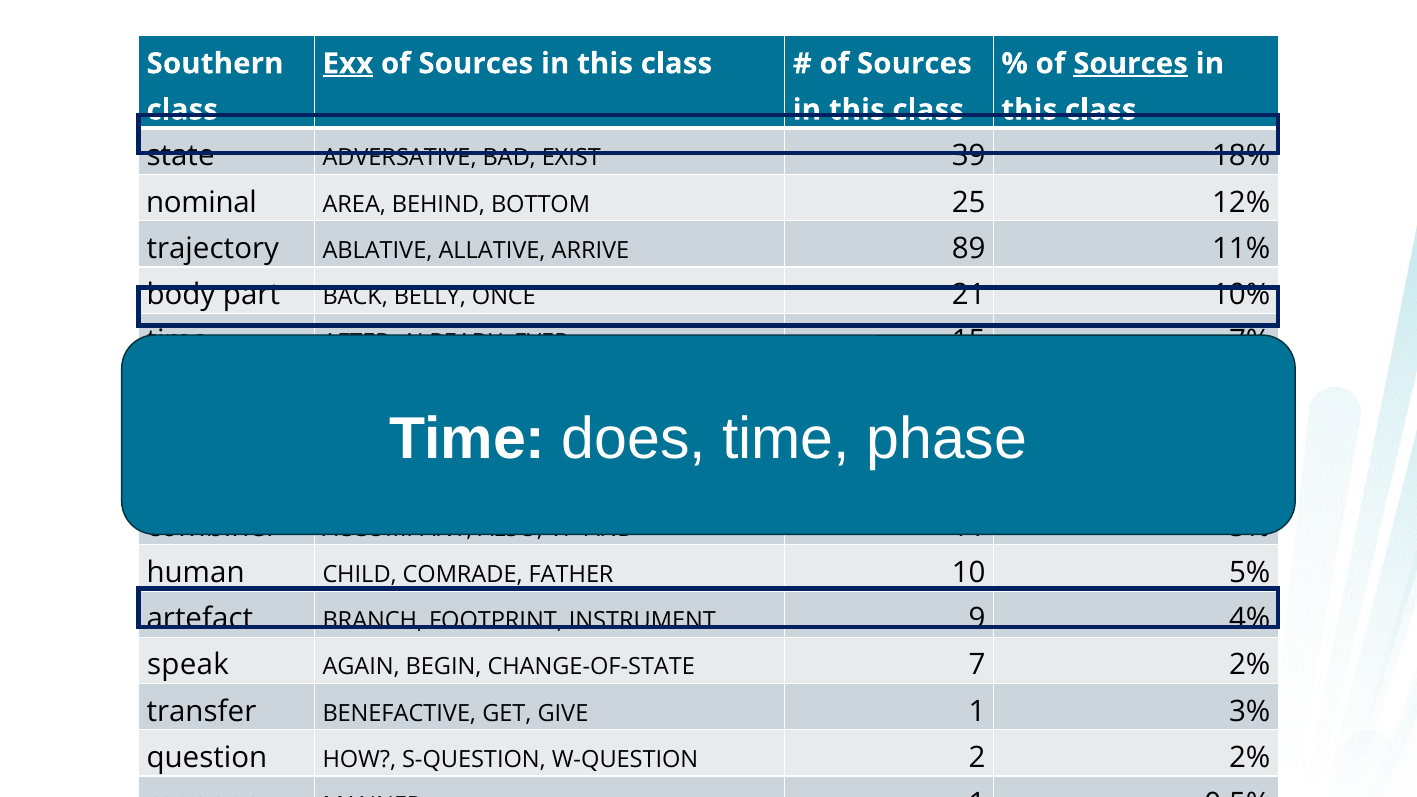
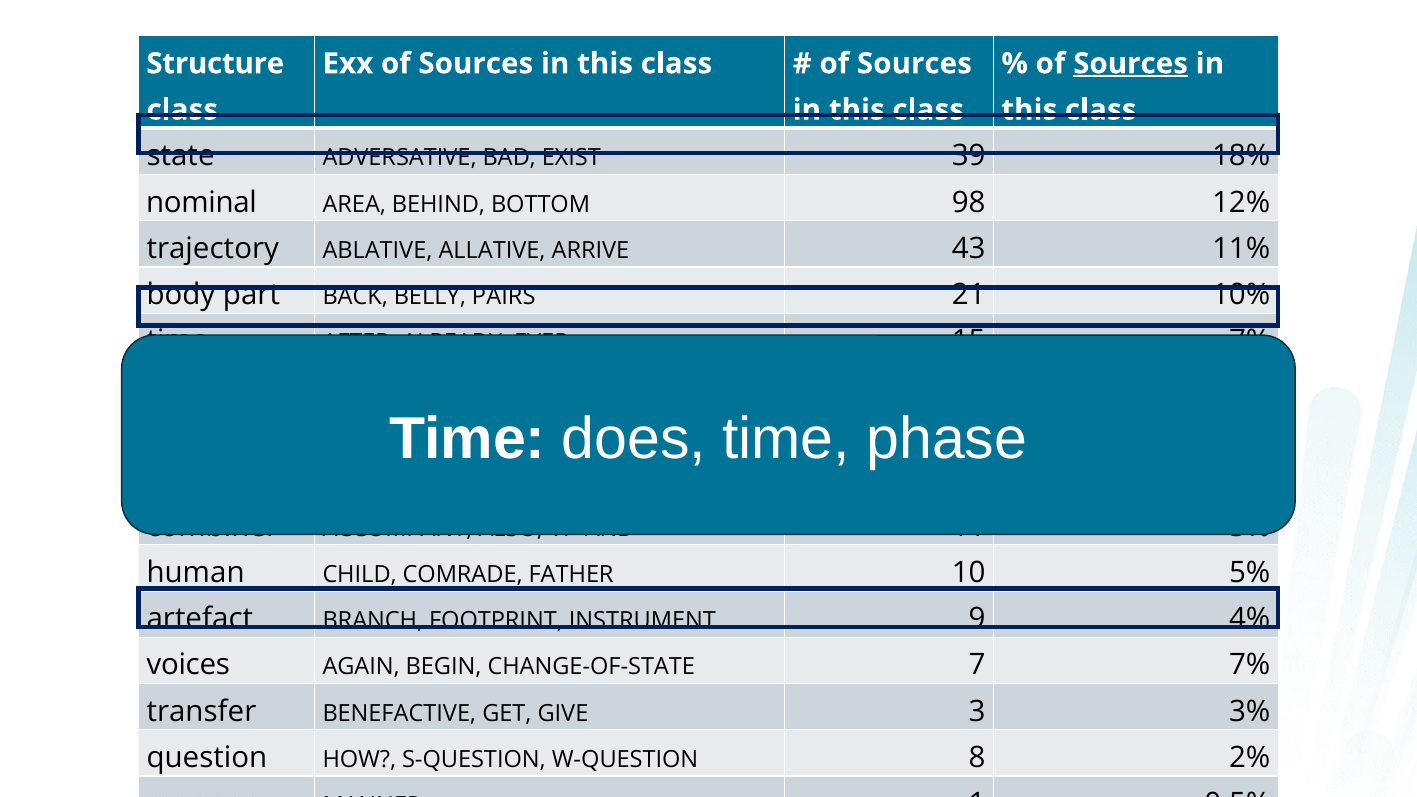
Southern: Southern -> Structure
Exx underline: present -> none
25: 25 -> 98
89: 89 -> 43
ONCE: ONCE -> PAIRS
speak: speak -> voices
7 2%: 2% -> 7%
GIVE 1: 1 -> 3
2: 2 -> 8
